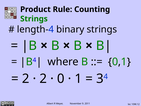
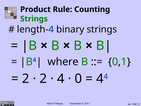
0 at (61, 78): 0 -> 4
1: 1 -> 0
3 at (100, 78): 3 -> 4
